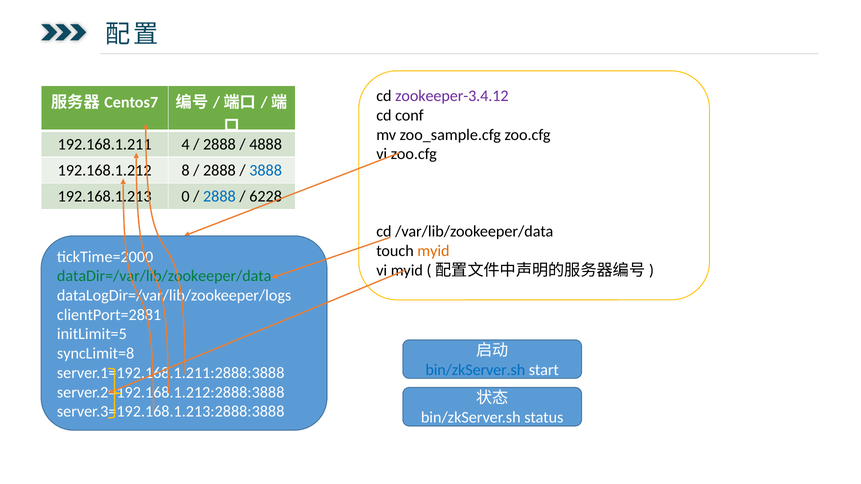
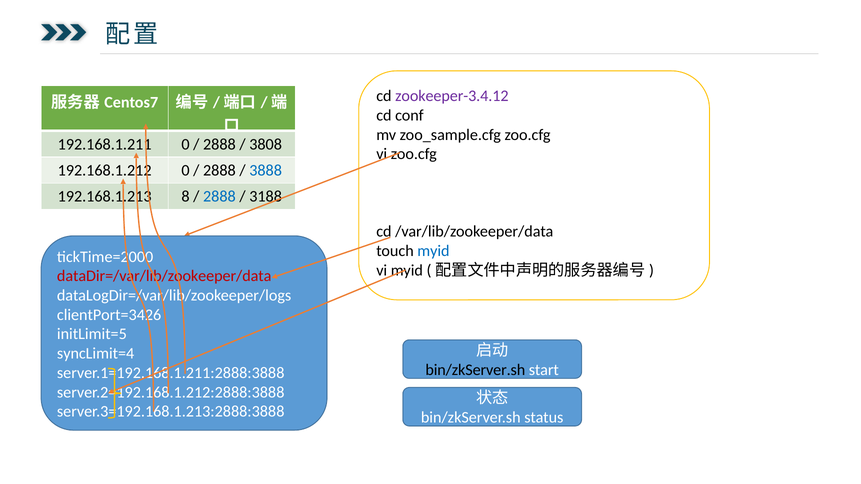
192.168.1.211 4: 4 -> 0
4888: 4888 -> 3808
192.168.1.212 8: 8 -> 0
0: 0 -> 8
6228: 6228 -> 3188
myid at (433, 251) colour: orange -> blue
dataDir=/var/lib/zookeeper/data colour: green -> red
clientPort=2881: clientPort=2881 -> clientPort=3426
syncLimit=8: syncLimit=8 -> syncLimit=4
bin/zkServer.sh at (475, 370) colour: blue -> black
